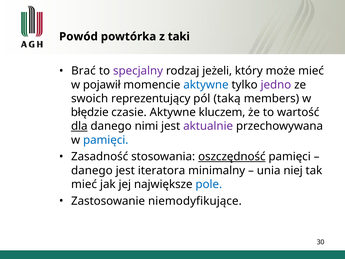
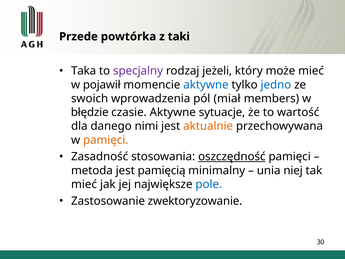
Powód: Powód -> Przede
Brać: Brać -> Taka
jedno colour: purple -> blue
reprezentujący: reprezentujący -> wprowadzenia
taką: taką -> miał
kluczem: kluczem -> sytuacje
dla underline: present -> none
aktualnie colour: purple -> orange
pamięci at (106, 140) colour: blue -> orange
danego at (92, 170): danego -> metoda
iteratora: iteratora -> pamięcią
niemodyfikujące: niemodyfikujące -> zwektoryzowanie
